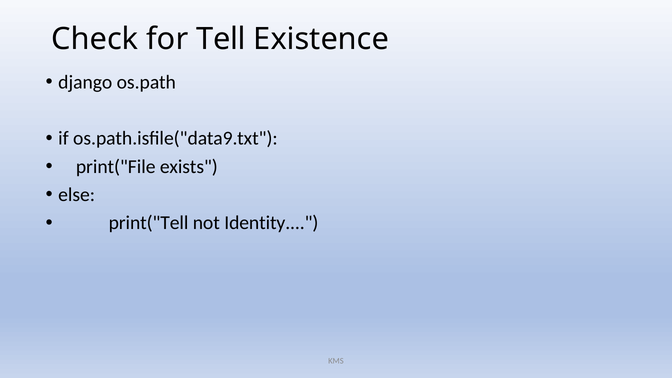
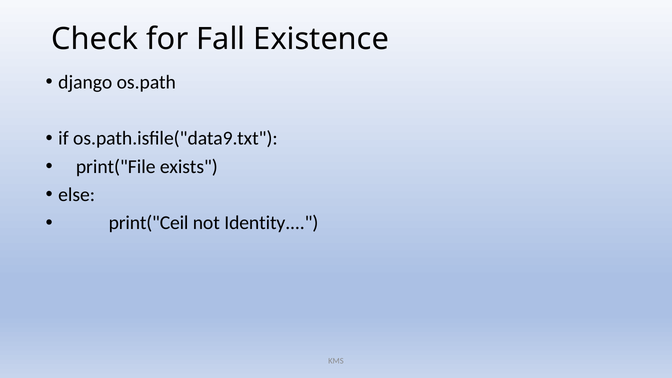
Tell: Tell -> Fall
print("Tell: print("Tell -> print("Ceil
